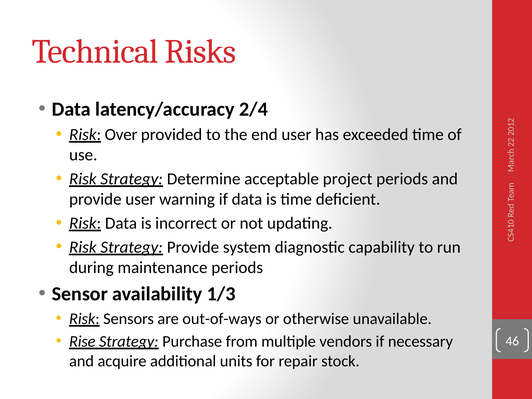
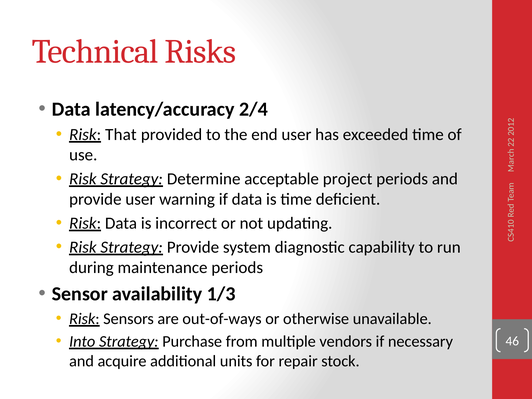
Over: Over -> That
Rise: Rise -> Into
